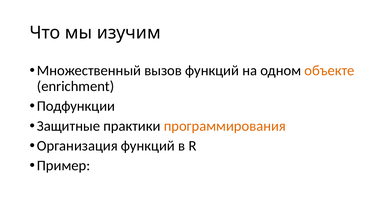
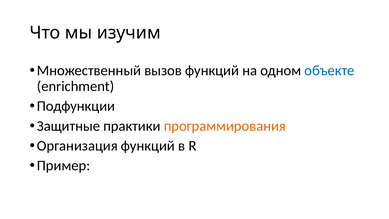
объекте colour: orange -> blue
